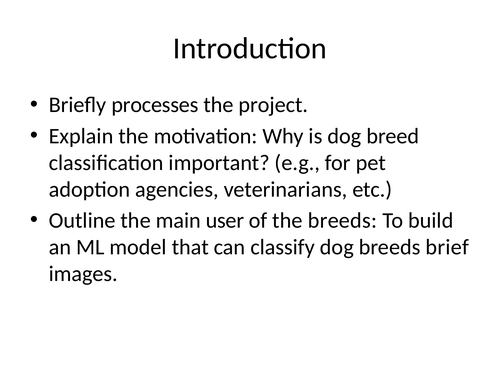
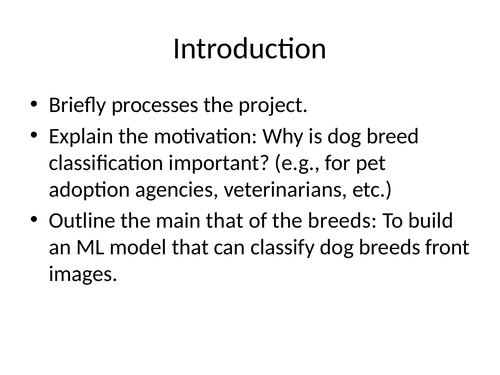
main user: user -> that
brief: brief -> front
